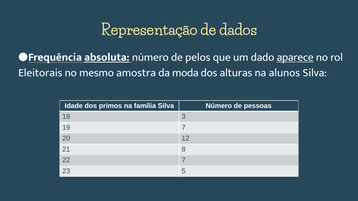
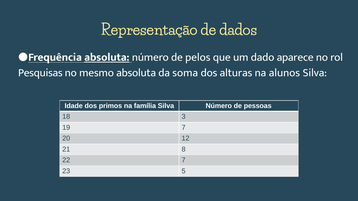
aparece underline: present -> none
Eleitorais: Eleitorais -> Pesquisas
mesmo amostra: amostra -> absoluta
moda: moda -> soma
